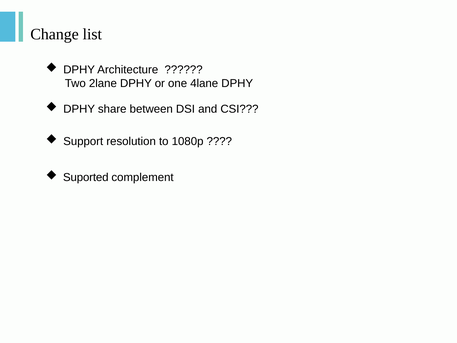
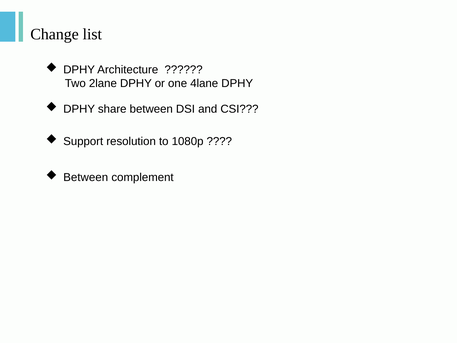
Suported at (86, 177): Suported -> Between
